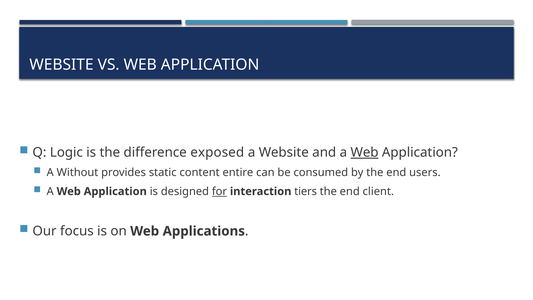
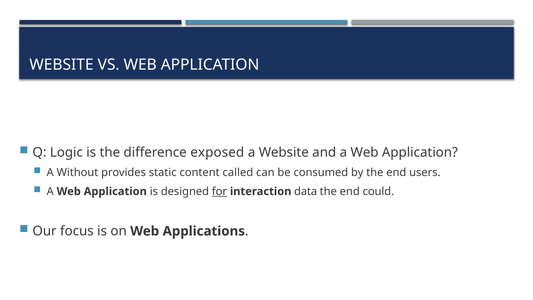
Web at (365, 152) underline: present -> none
entire: entire -> called
tiers: tiers -> data
client: client -> could
